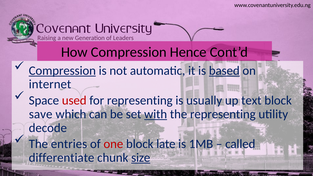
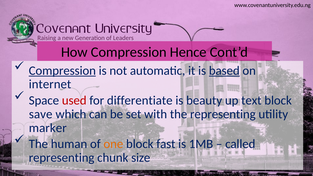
for representing: representing -> differentiate
usually: usually -> beauty
with underline: present -> none
decode: decode -> marker
entries: entries -> human
one colour: red -> orange
late: late -> fast
differentiate at (62, 158): differentiate -> representing
size underline: present -> none
